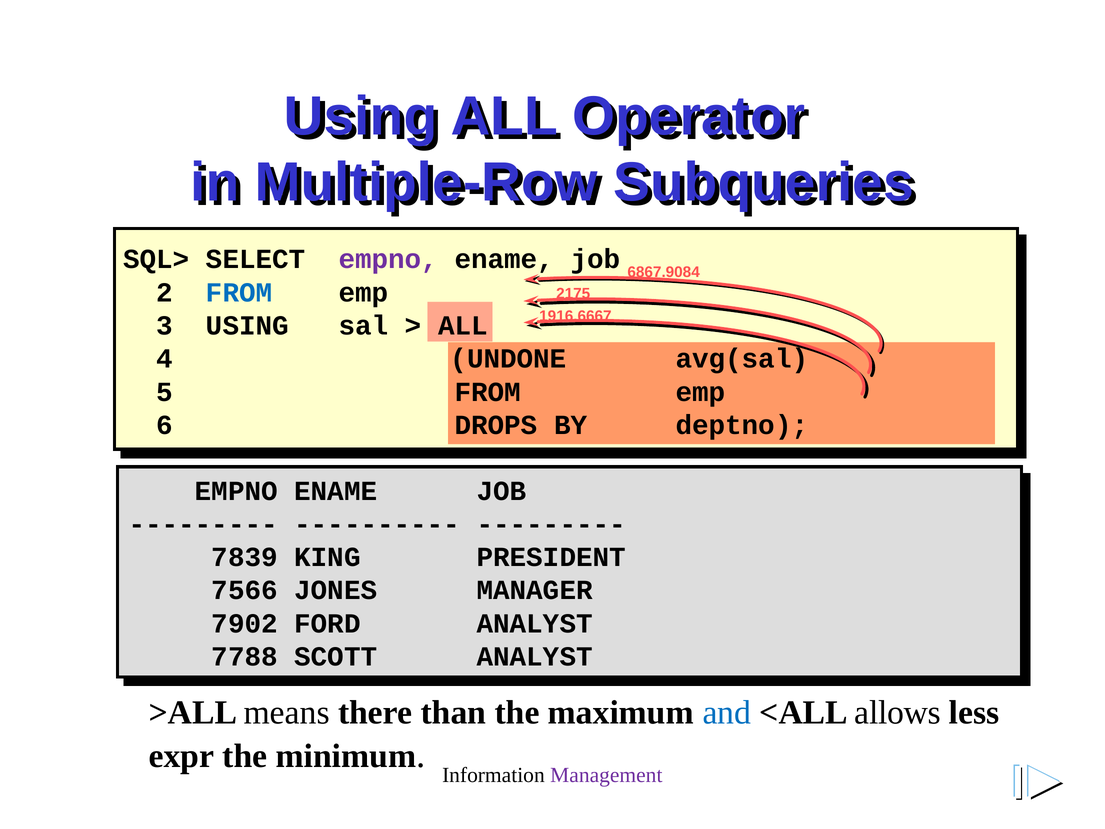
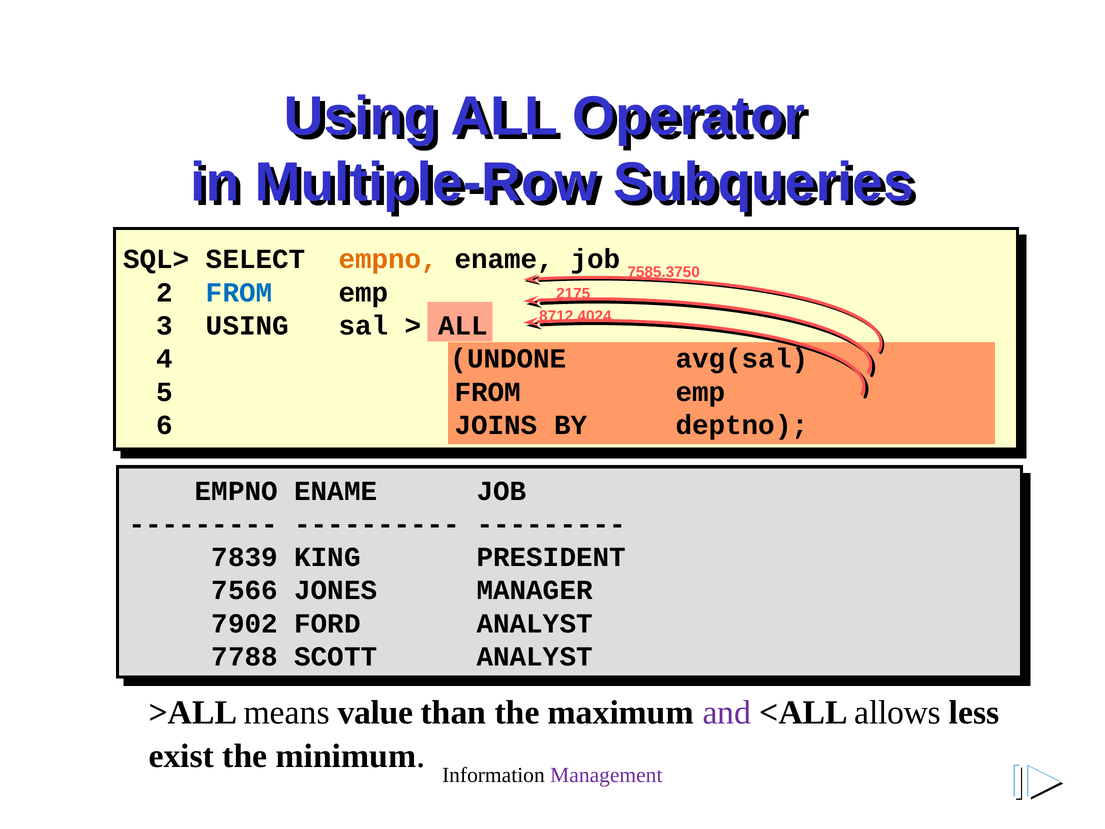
empno at (388, 259) colour: purple -> orange
6867.9084: 6867.9084 -> 7585.3750
1916.6667: 1916.6667 -> 8712.4024
DROPS: DROPS -> JOINS
there: there -> value
and colour: blue -> purple
expr: expr -> exist
